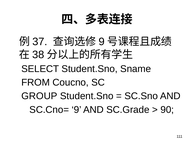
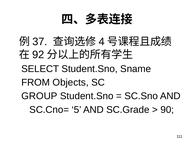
9 at (102, 41): 9 -> 4
38: 38 -> 92
Coucno: Coucno -> Objects
SC.Cno= 9: 9 -> 5
